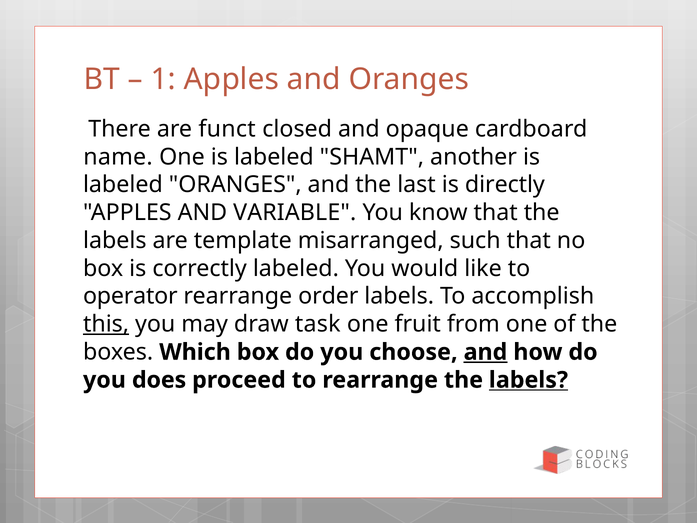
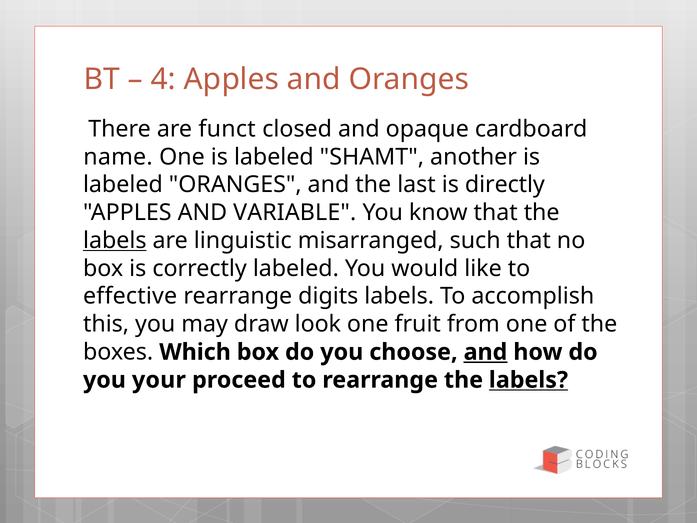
1: 1 -> 4
labels at (115, 240) underline: none -> present
template: template -> linguistic
operator: operator -> effective
order: order -> digits
this underline: present -> none
task: task -> look
does: does -> your
